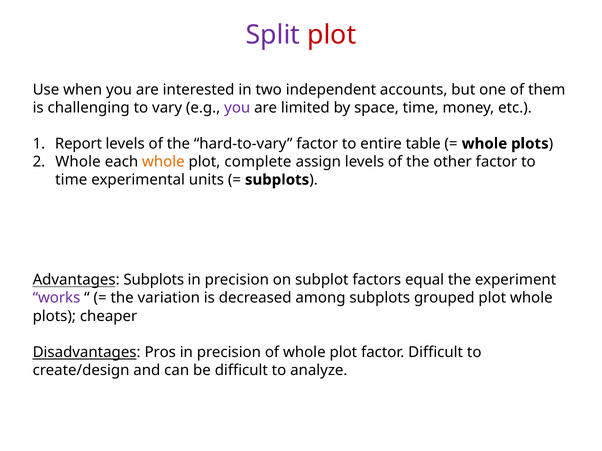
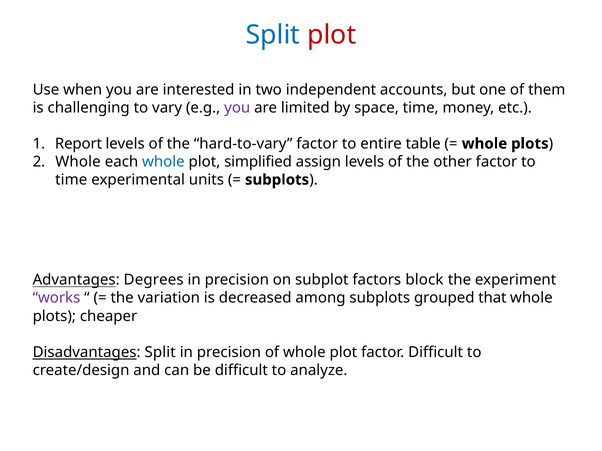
Split at (273, 35) colour: purple -> blue
whole at (163, 162) colour: orange -> blue
complete: complete -> simplified
Advantages Subplots: Subplots -> Degrees
equal: equal -> block
grouped plot: plot -> that
Disadvantages Pros: Pros -> Split
